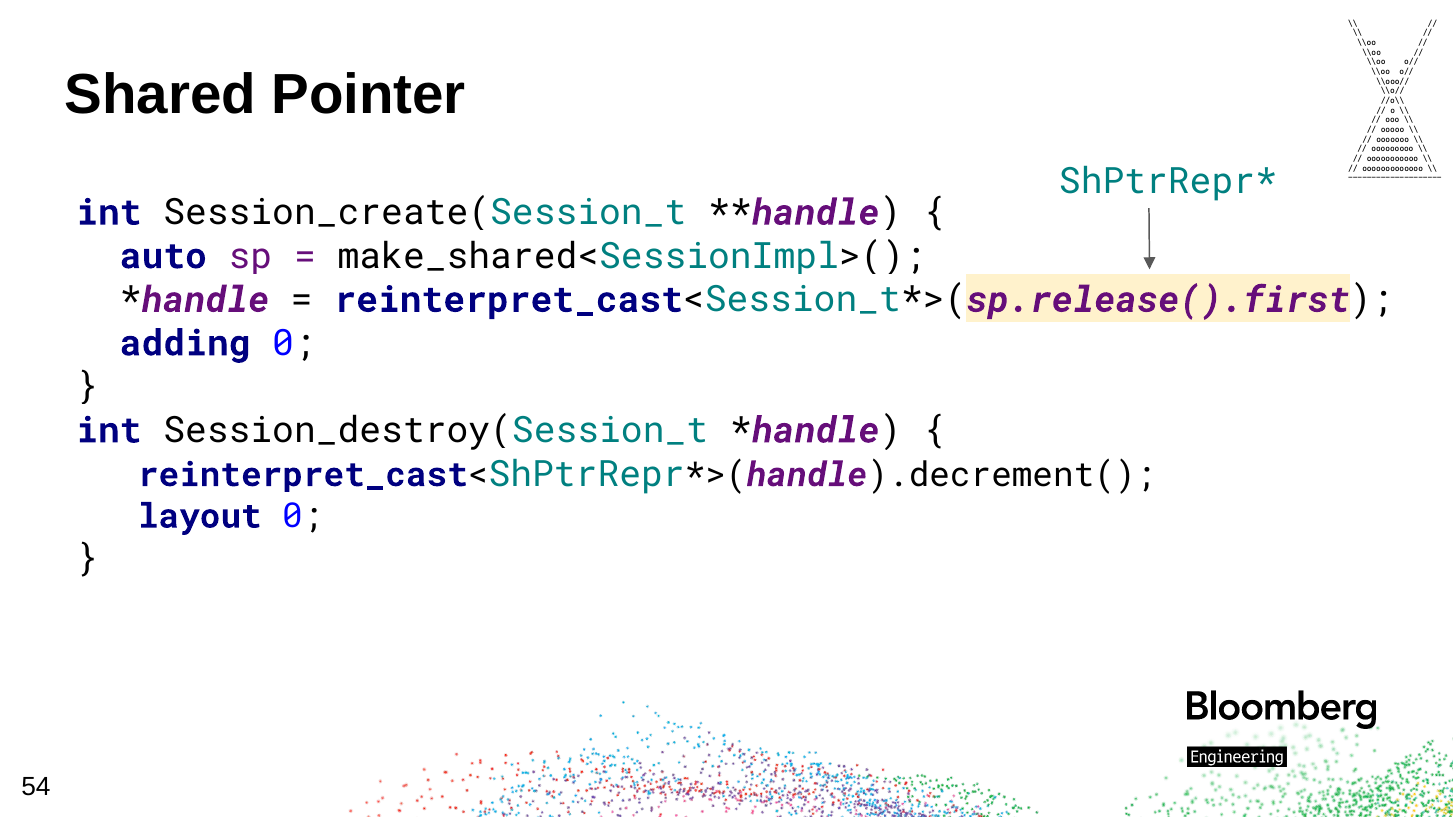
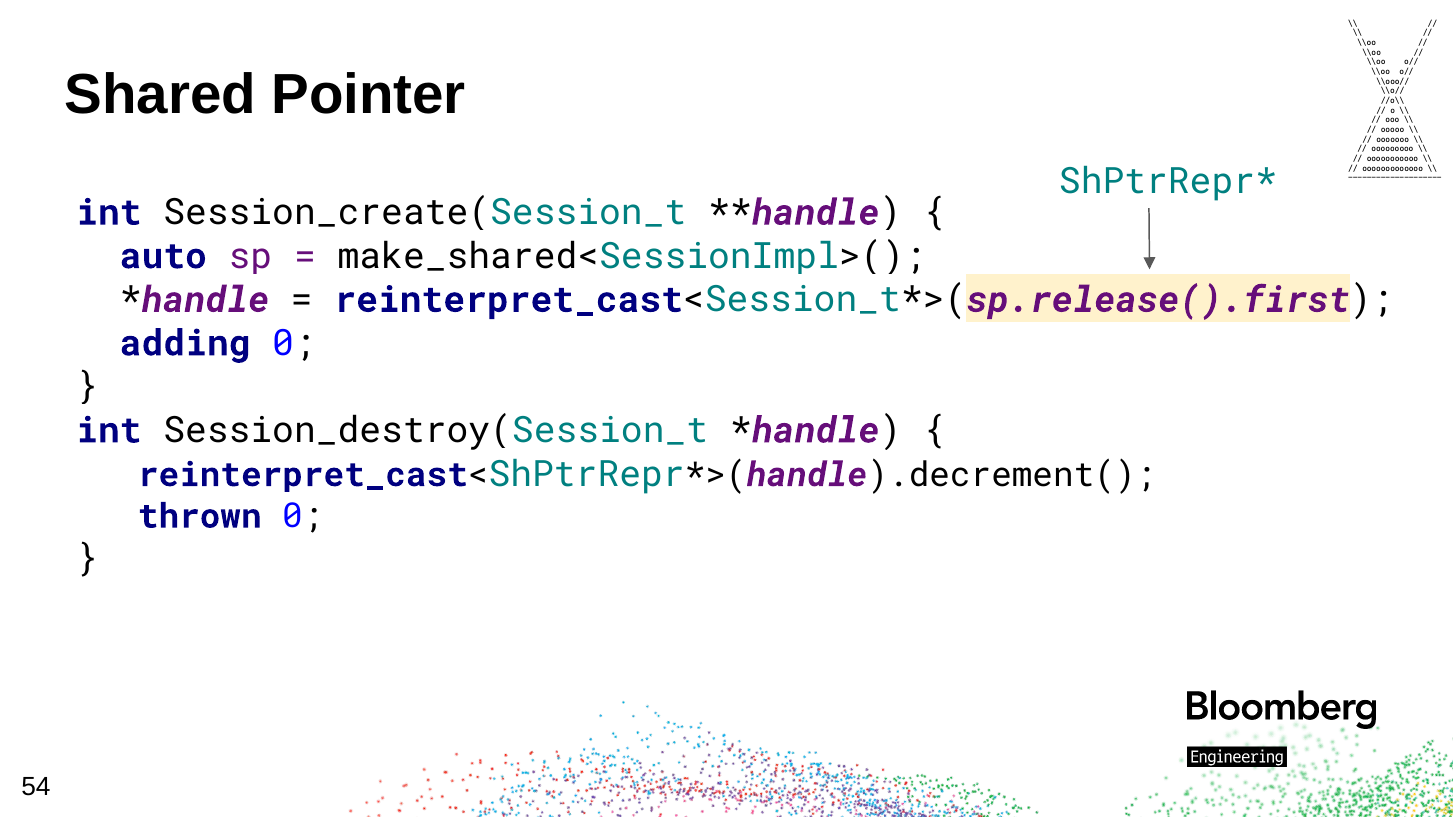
layout: layout -> thrown
